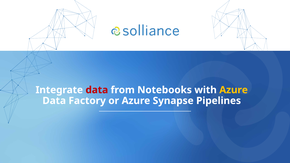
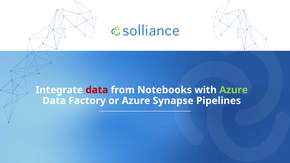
Azure at (234, 90) colour: yellow -> light green
